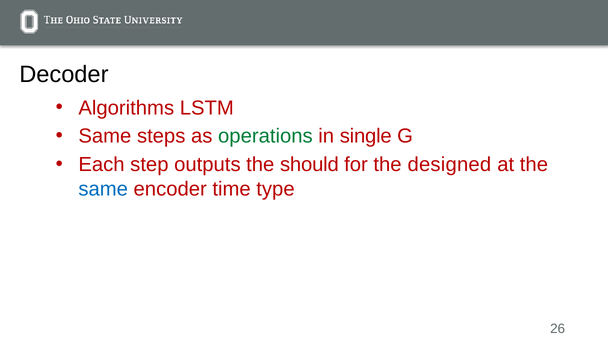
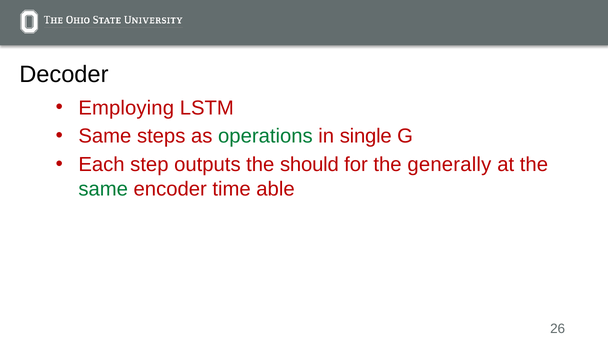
Algorithms: Algorithms -> Employing
designed: designed -> generally
same at (103, 189) colour: blue -> green
type: type -> able
